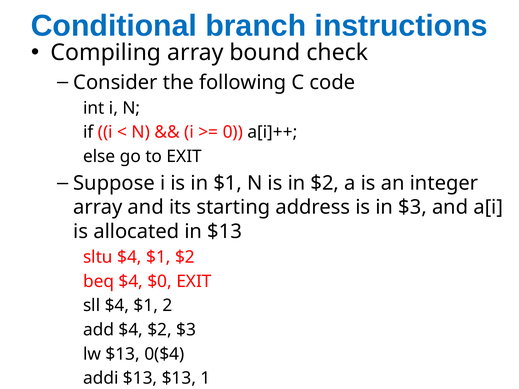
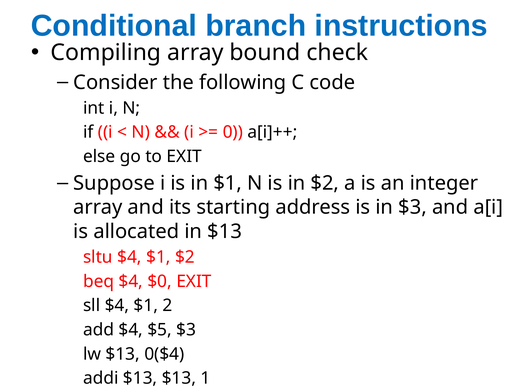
$4 $2: $2 -> $5
